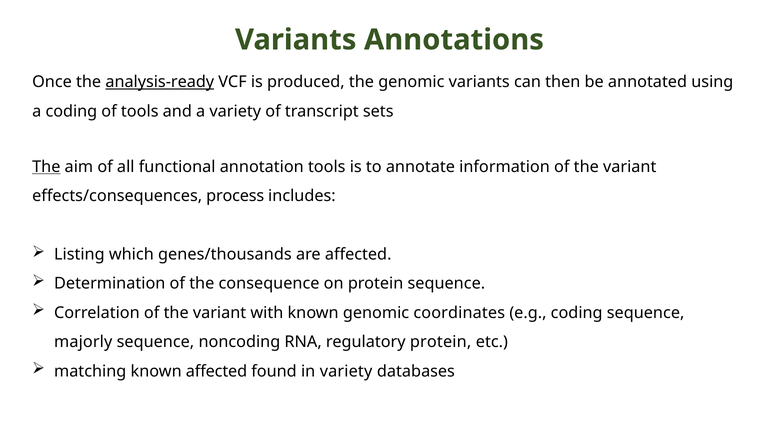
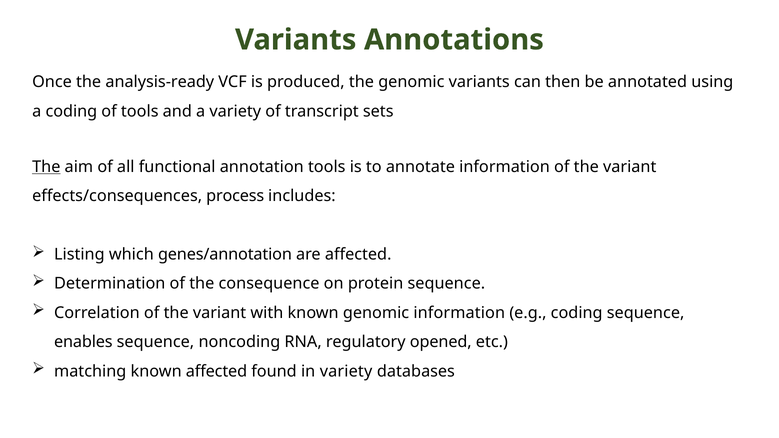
analysis-ready underline: present -> none
genes/thousands: genes/thousands -> genes/annotation
genomic coordinates: coordinates -> information
majorly: majorly -> enables
regulatory protein: protein -> opened
